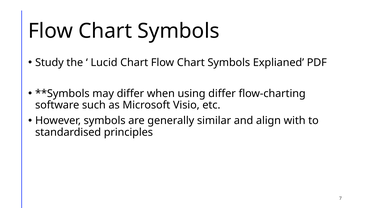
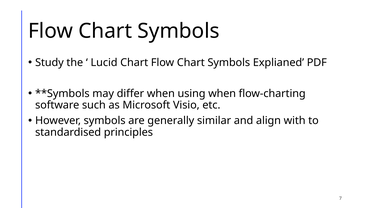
using differ: differ -> when
